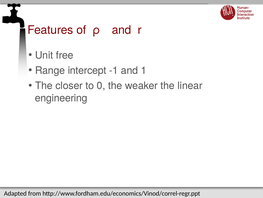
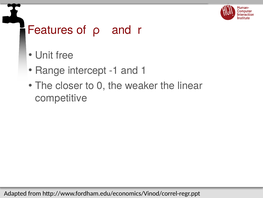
engineering: engineering -> competitive
